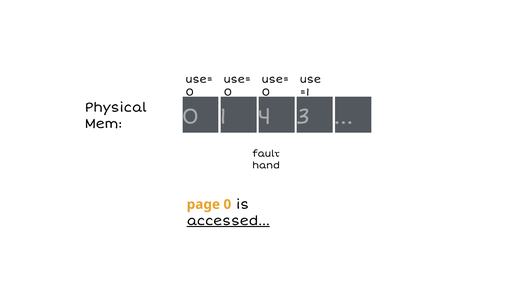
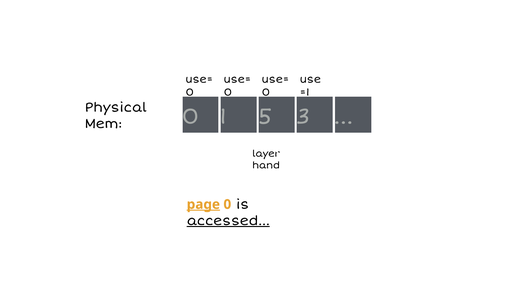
4: 4 -> 5
fault: fault -> layer
page underline: none -> present
